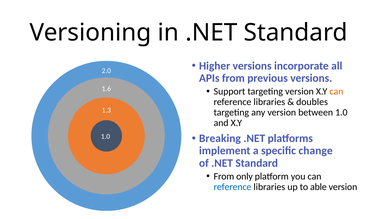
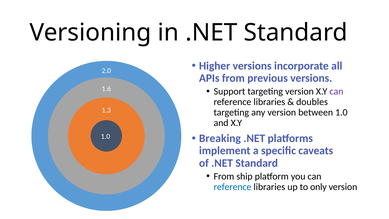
can at (336, 91) colour: orange -> purple
change: change -> caveats
only: only -> ship
able: able -> only
